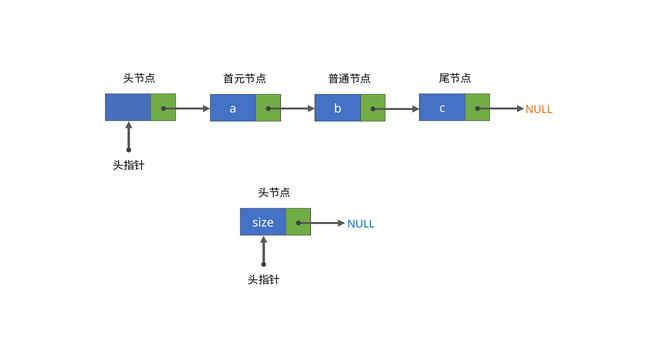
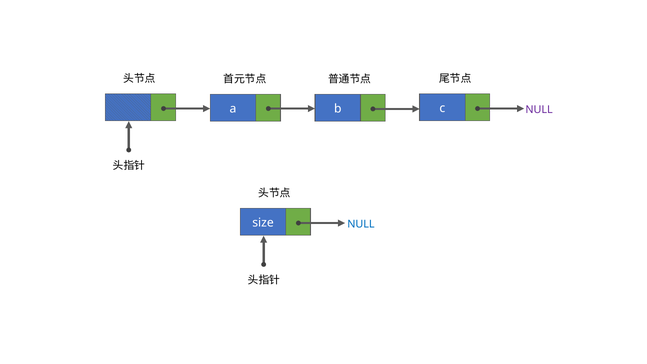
NULL at (539, 110) colour: orange -> purple
